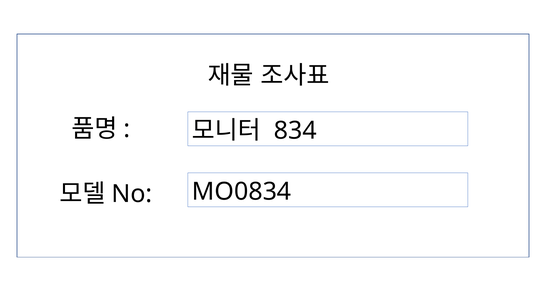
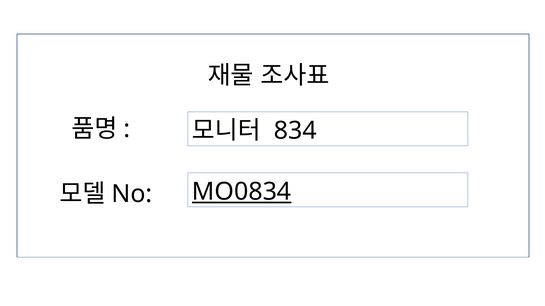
MO0834 underline: none -> present
